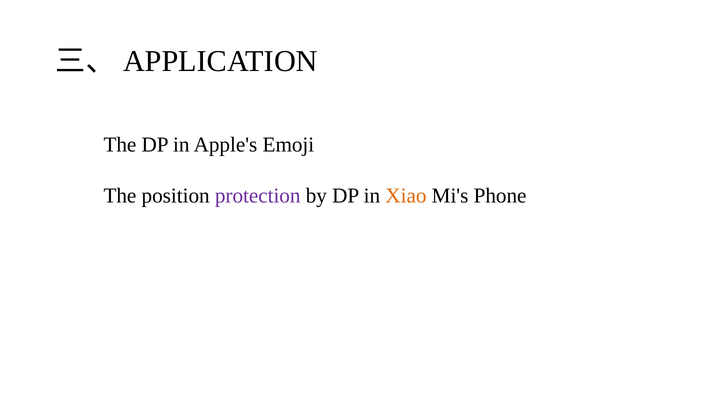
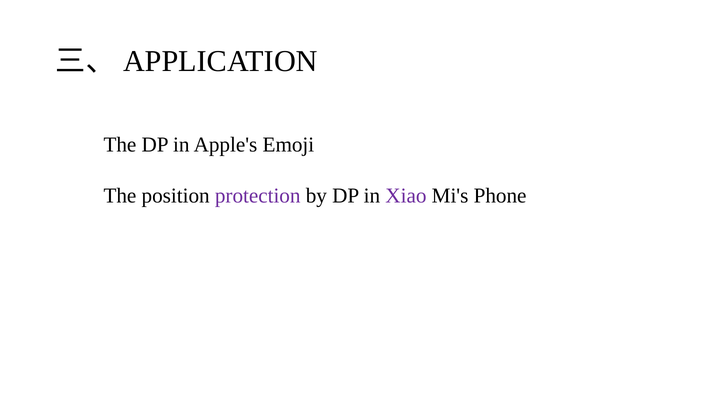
Xiao colour: orange -> purple
